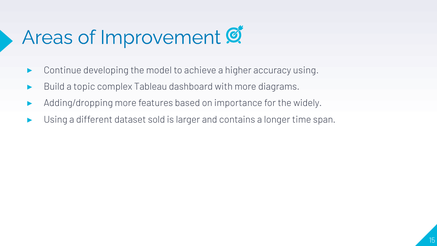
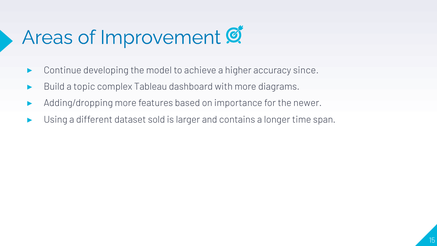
accuracy using: using -> since
widely: widely -> newer
